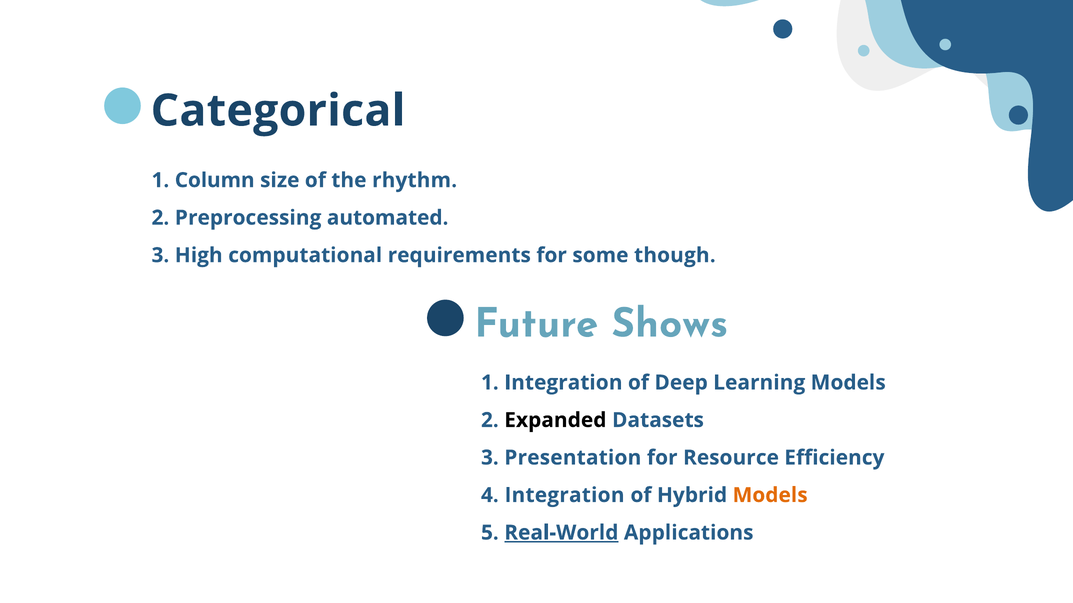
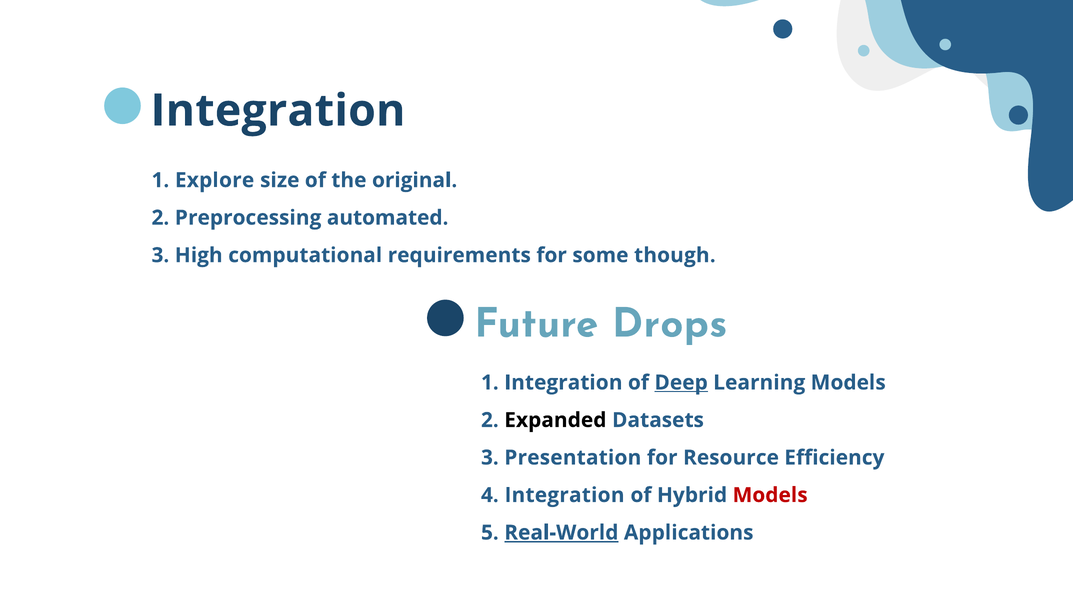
Categorical at (278, 111): Categorical -> Integration
Column: Column -> Explore
rhythm: rhythm -> original
Shows: Shows -> Drops
Deep underline: none -> present
Models at (770, 496) colour: orange -> red
